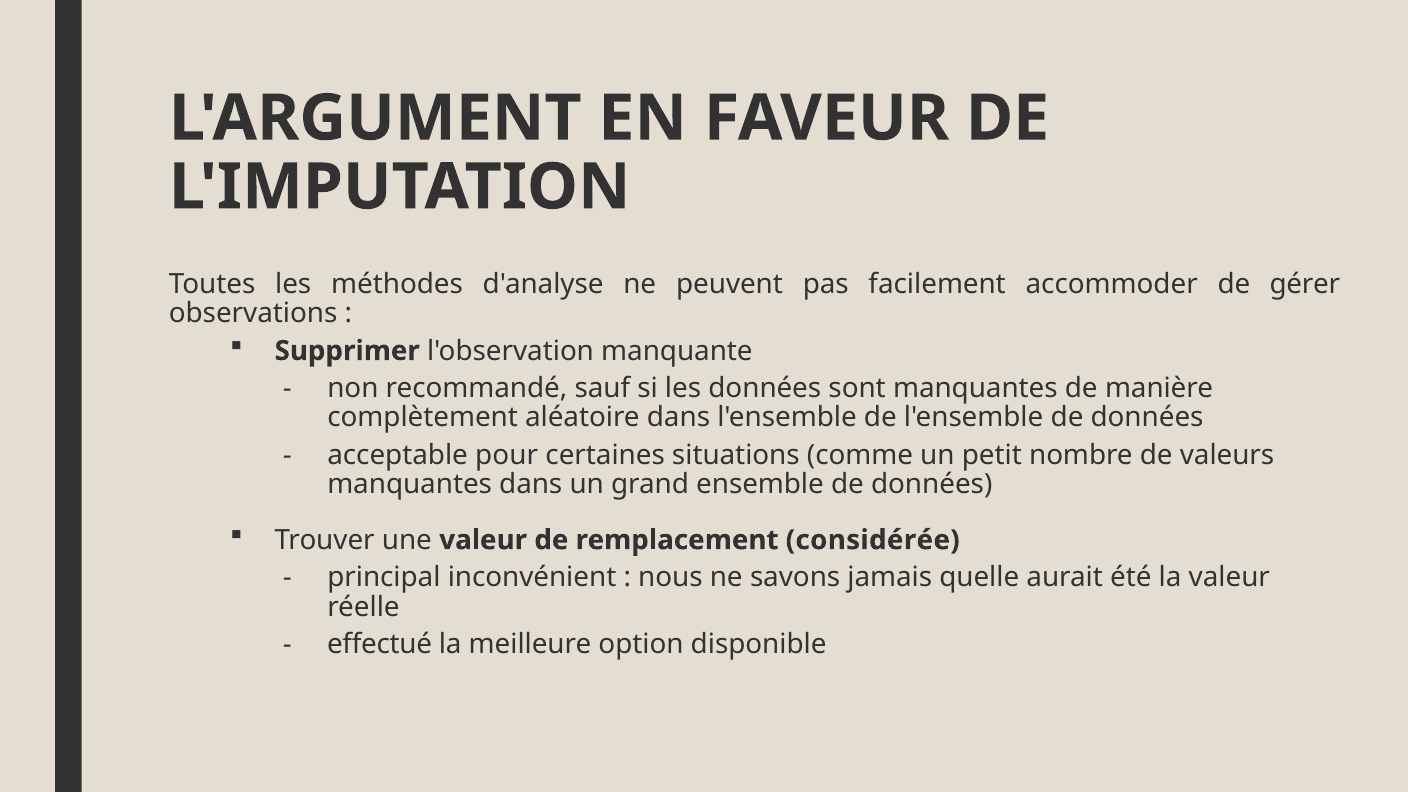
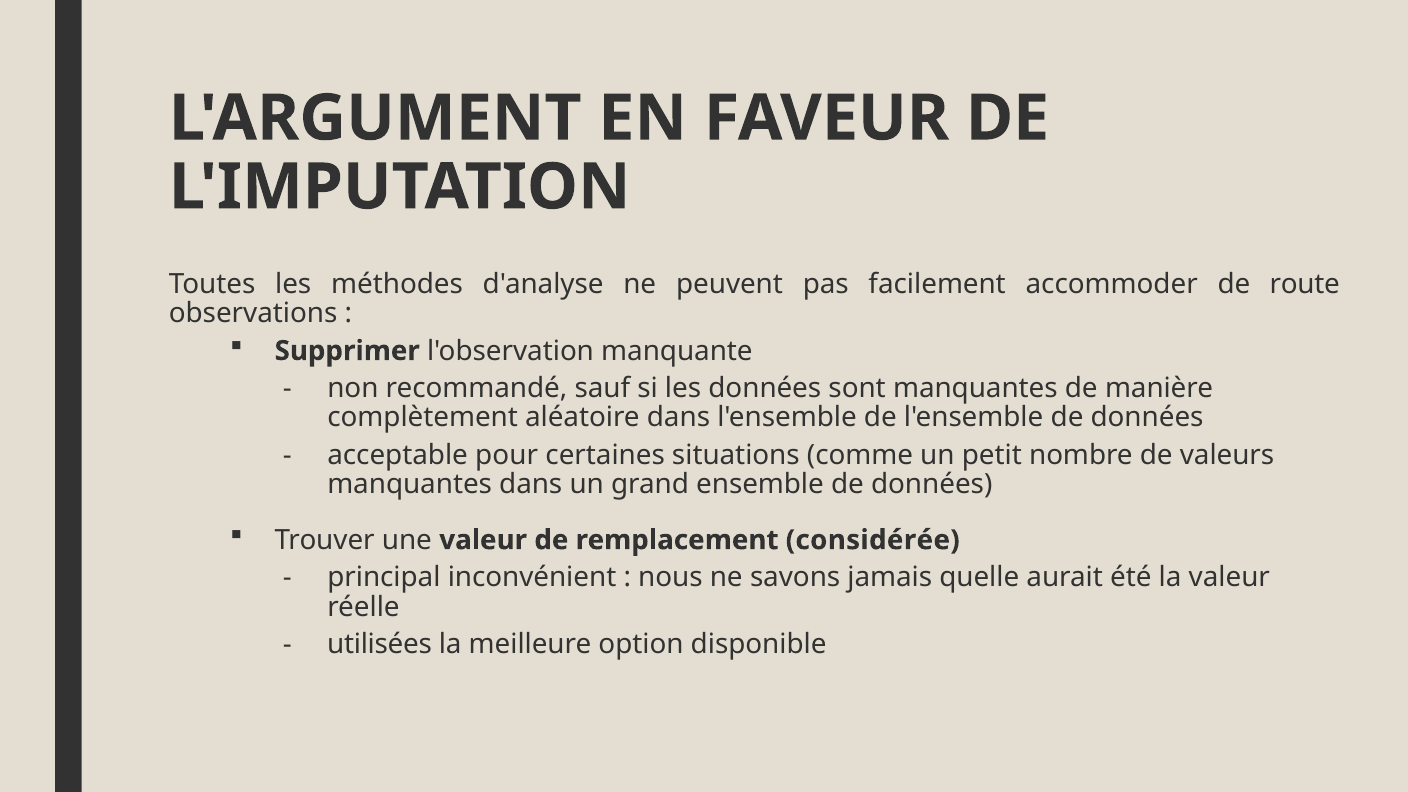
gérer: gérer -> route
effectué: effectué -> utilisées
